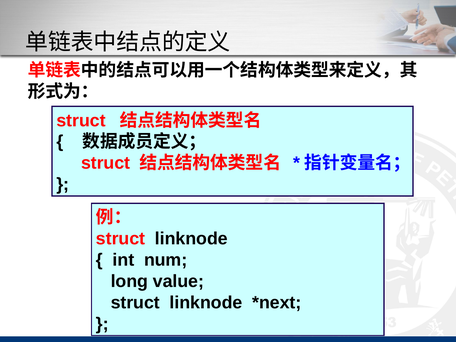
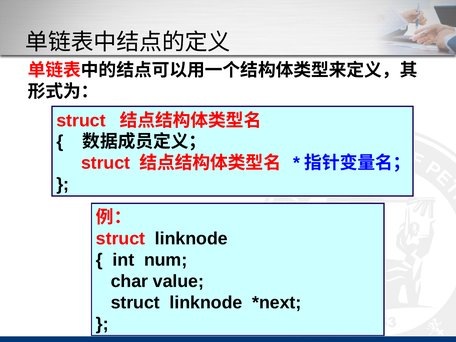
long: long -> char
